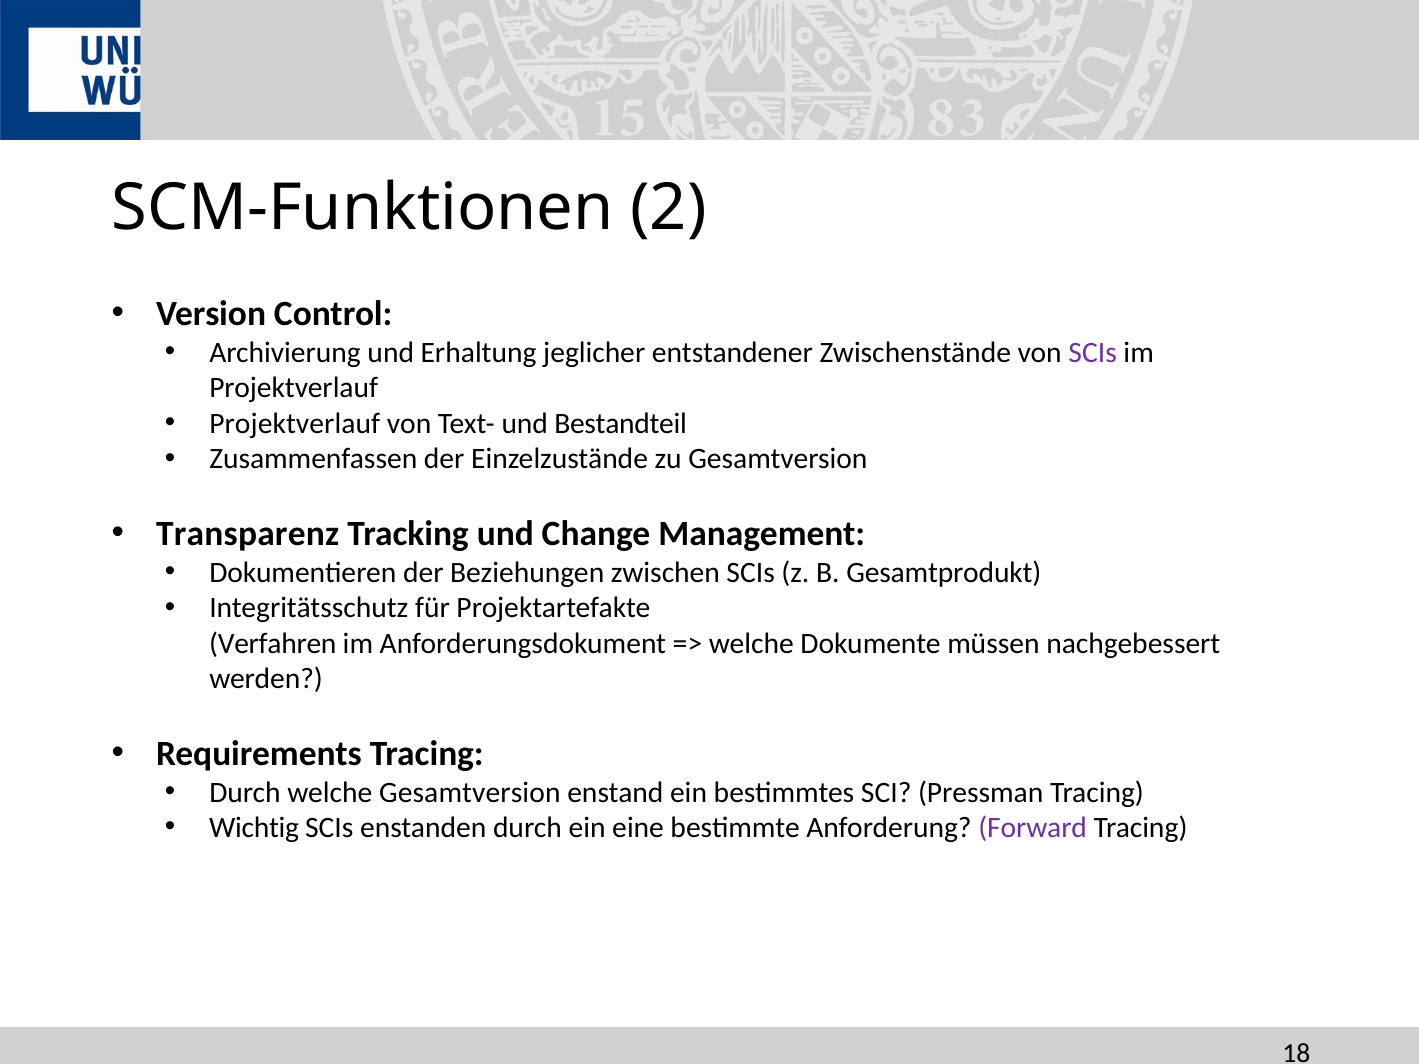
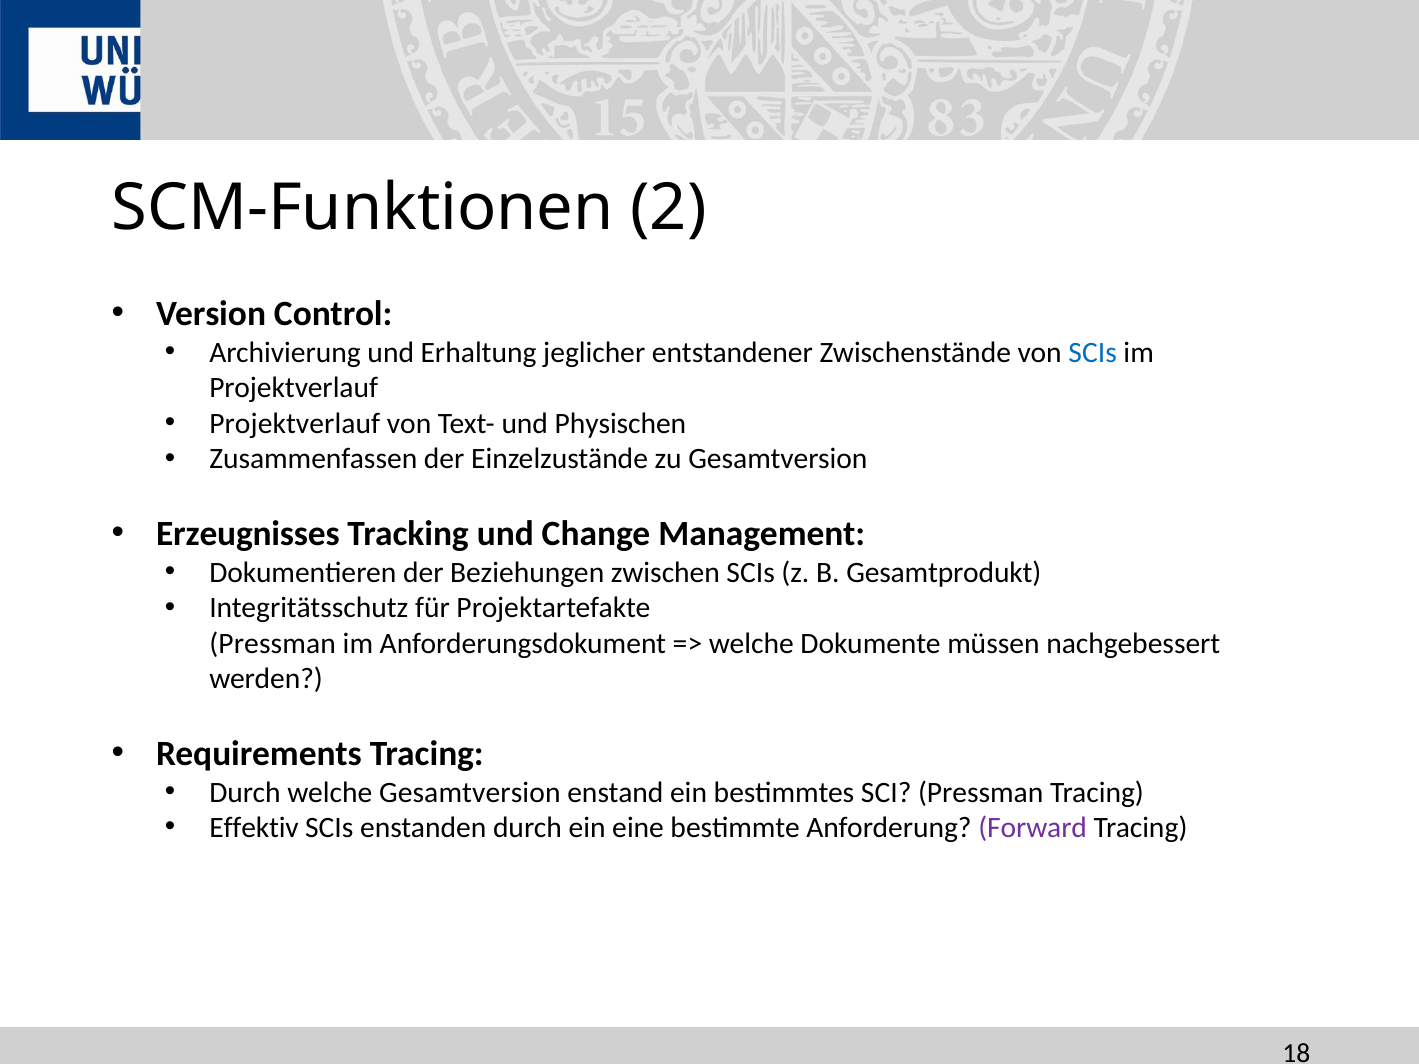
SCIs at (1093, 353) colour: purple -> blue
Bestandteil: Bestandteil -> Physischen
Transparenz: Transparenz -> Erzeugnisses
Verfahren at (273, 644): Verfahren -> Pressman
Wichtig: Wichtig -> Effektiv
